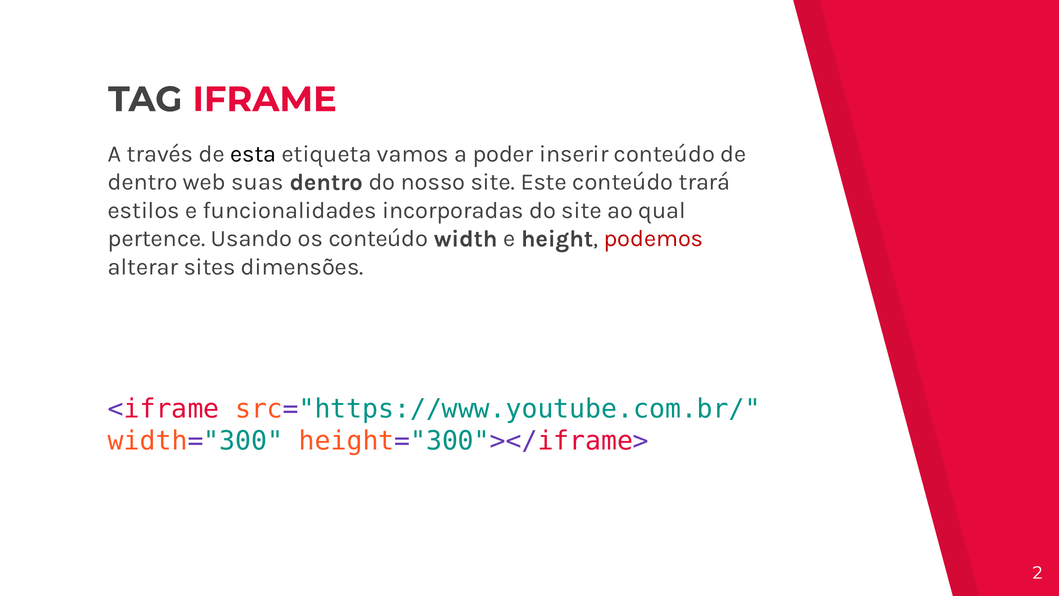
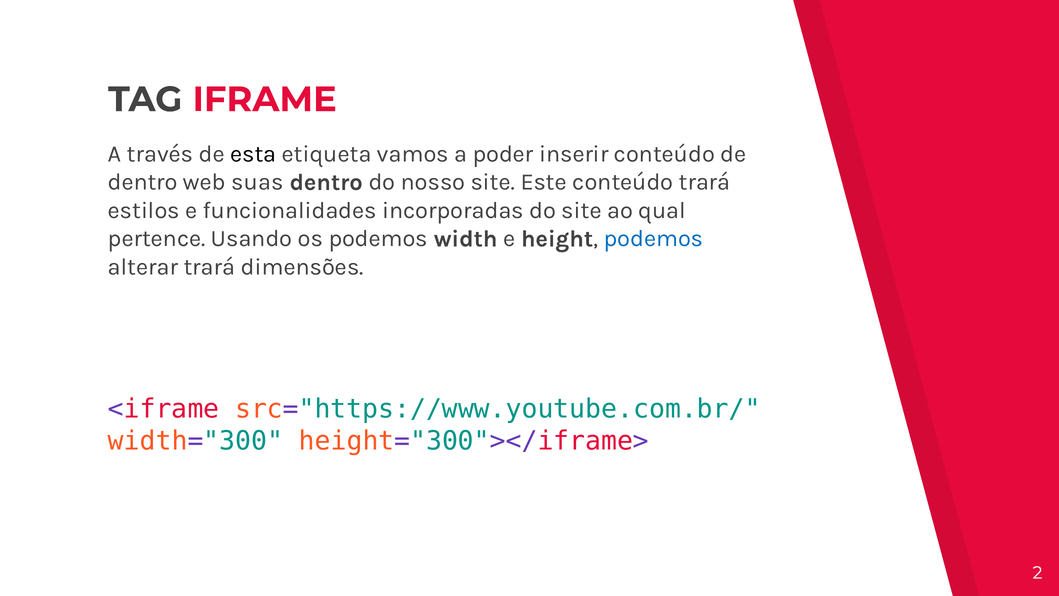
os conteúdo: conteúdo -> podemos
podemos at (653, 239) colour: red -> blue
alterar sites: sites -> trará
